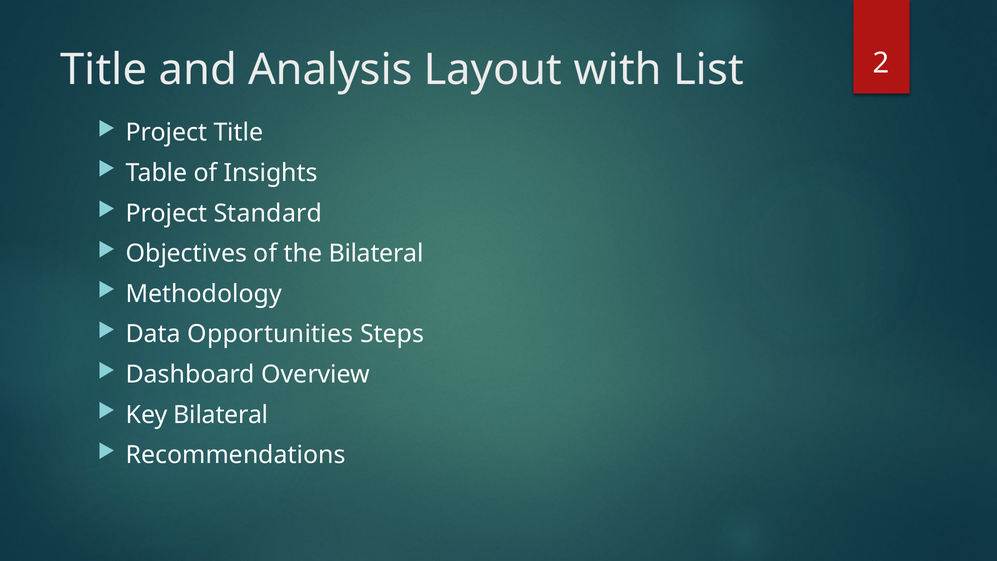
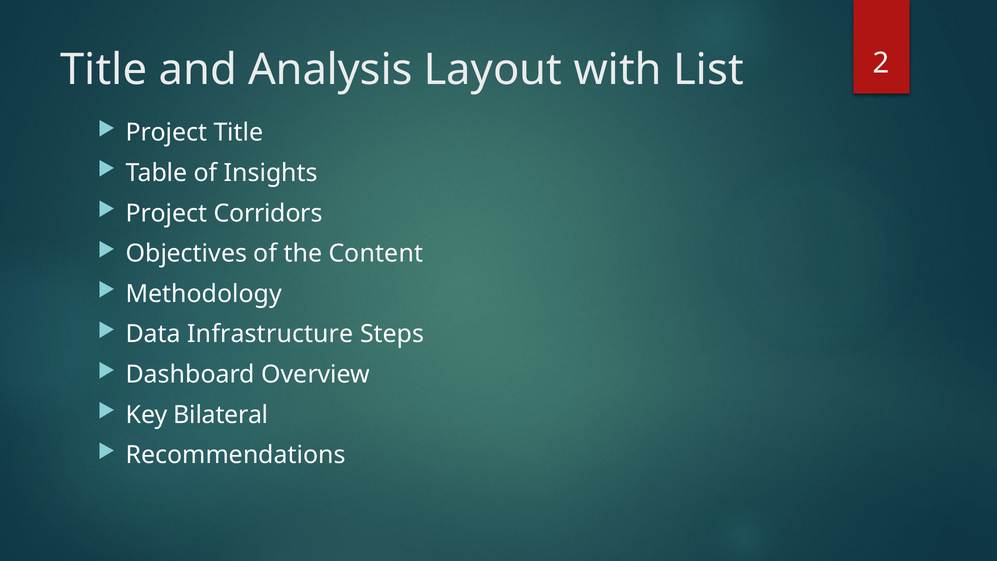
Standard: Standard -> Corridors
the Bilateral: Bilateral -> Content
Opportunities: Opportunities -> Infrastructure
